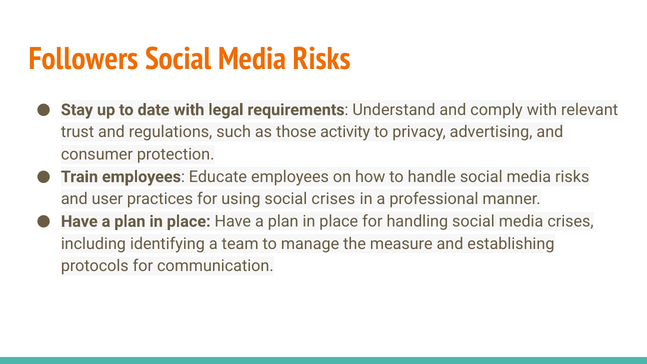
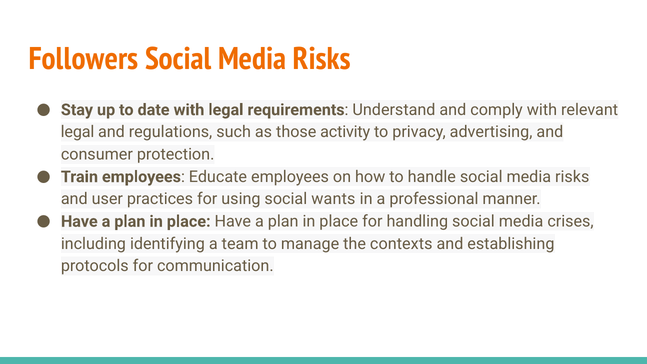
trust at (77, 132): trust -> legal
social crises: crises -> wants
measure: measure -> contexts
